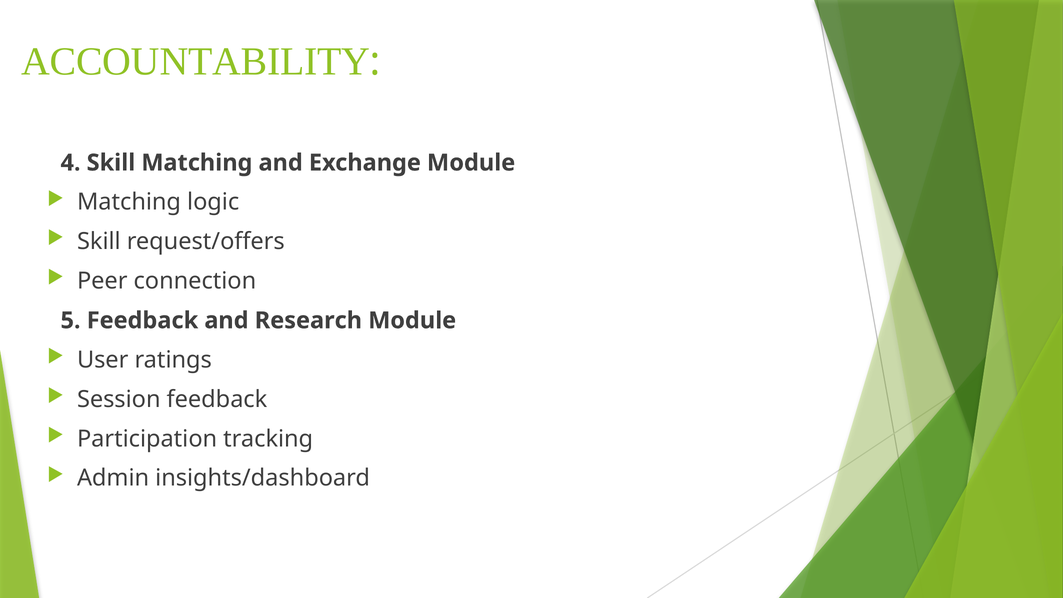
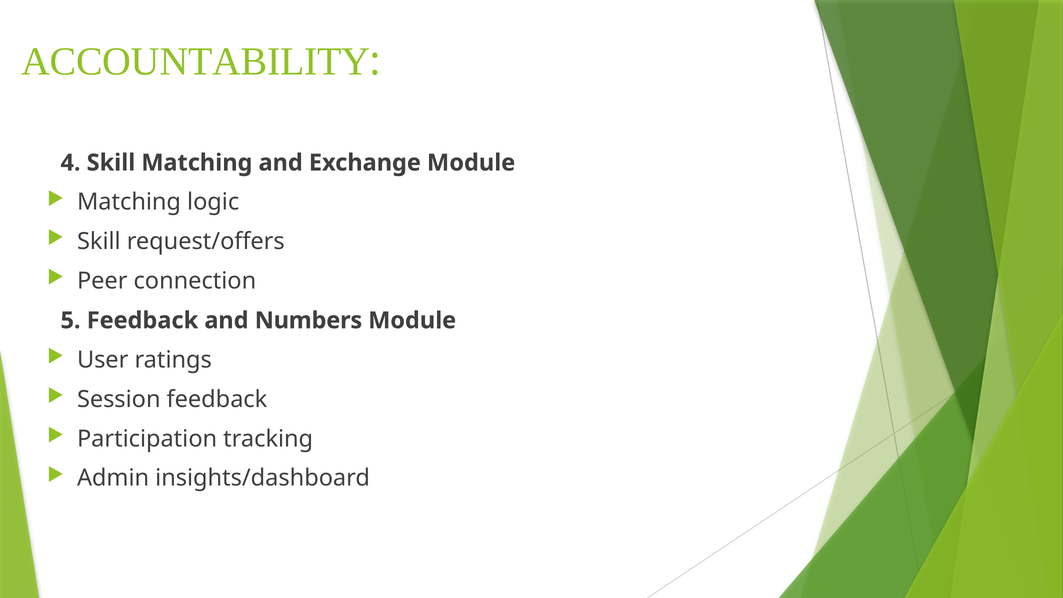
Research: Research -> Numbers
